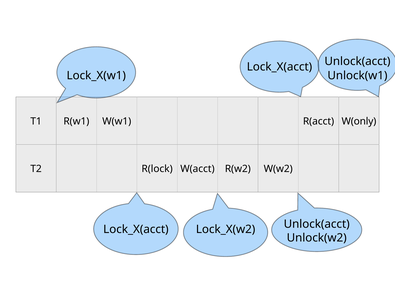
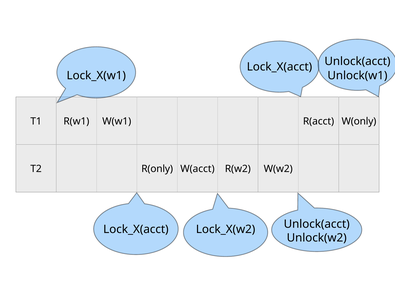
R(lock: R(lock -> R(only
